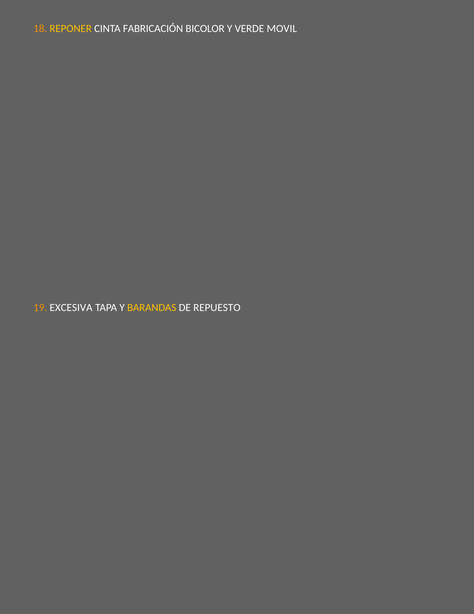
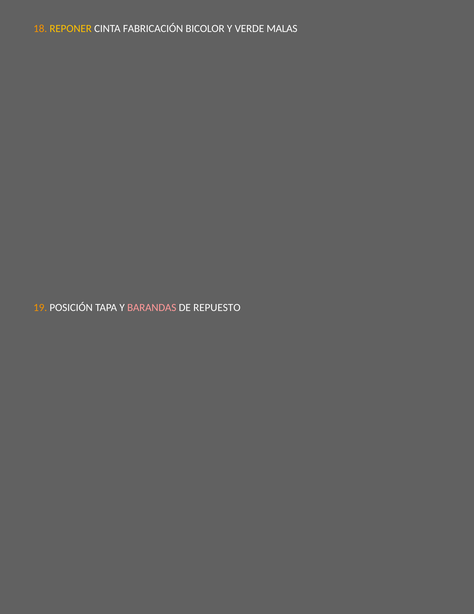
MOVIL: MOVIL -> MALAS
EXCESIVA: EXCESIVA -> POSICIÓN
BARANDAS colour: yellow -> pink
